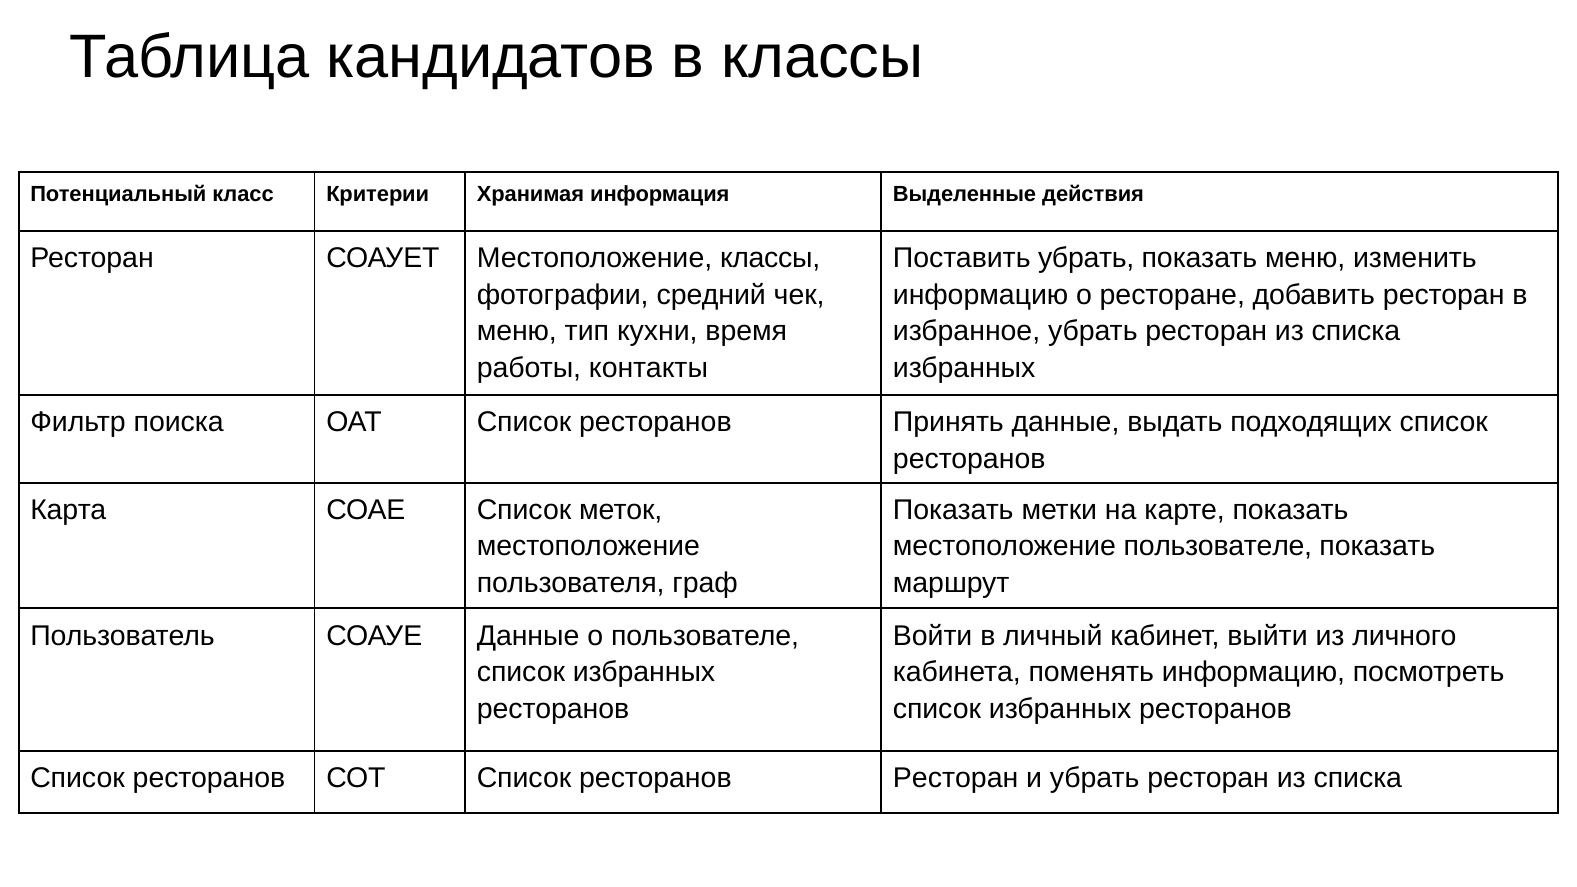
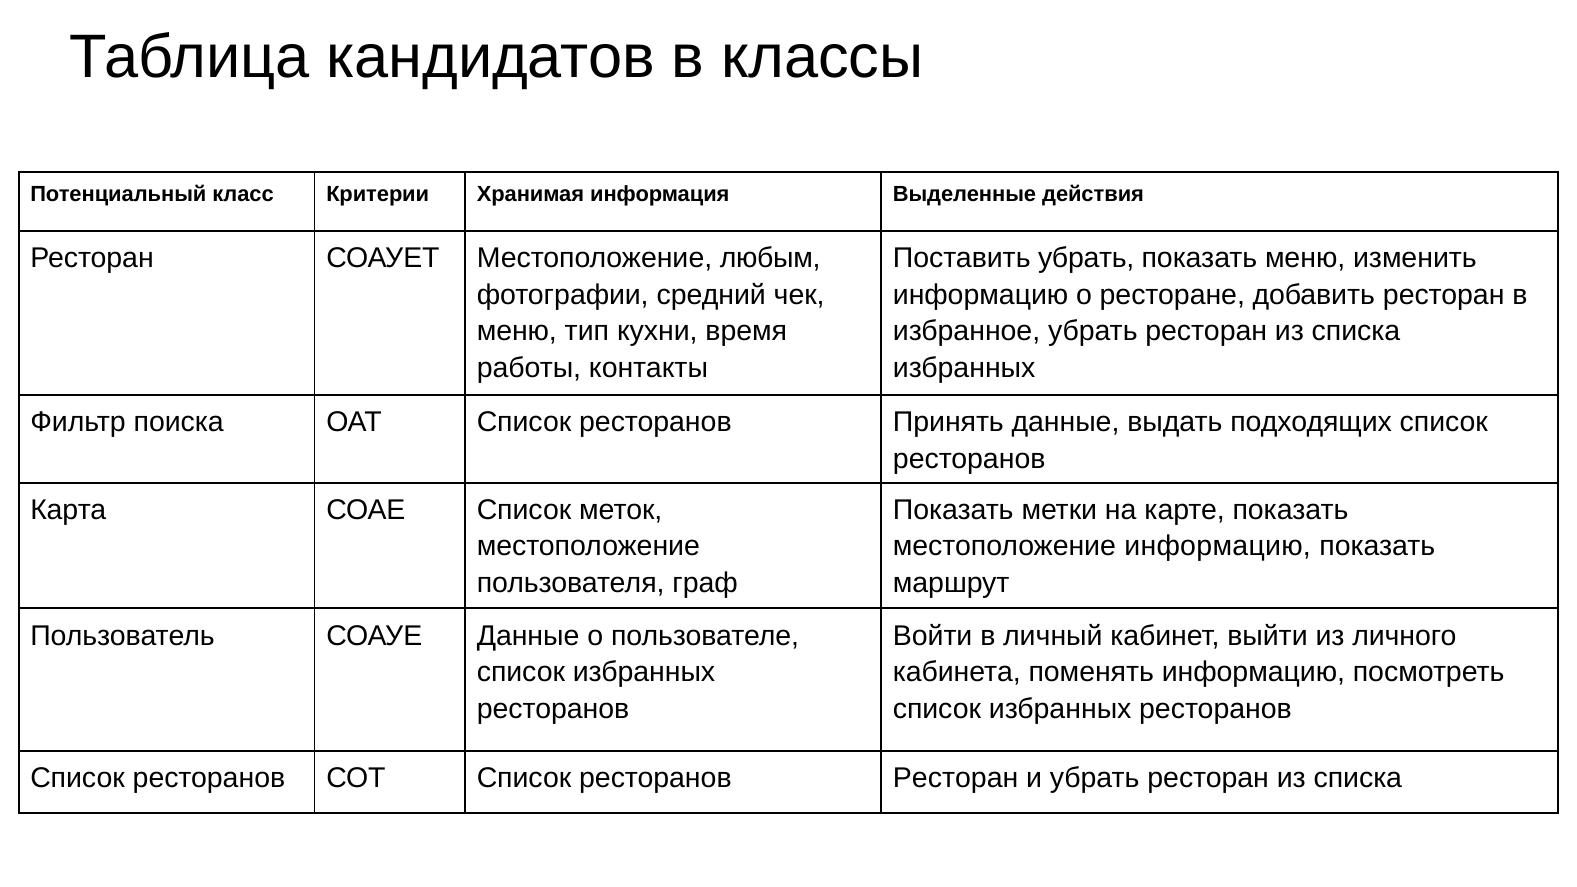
Местоположение классы: классы -> любым
местоположение пользователе: пользователе -> информацию
